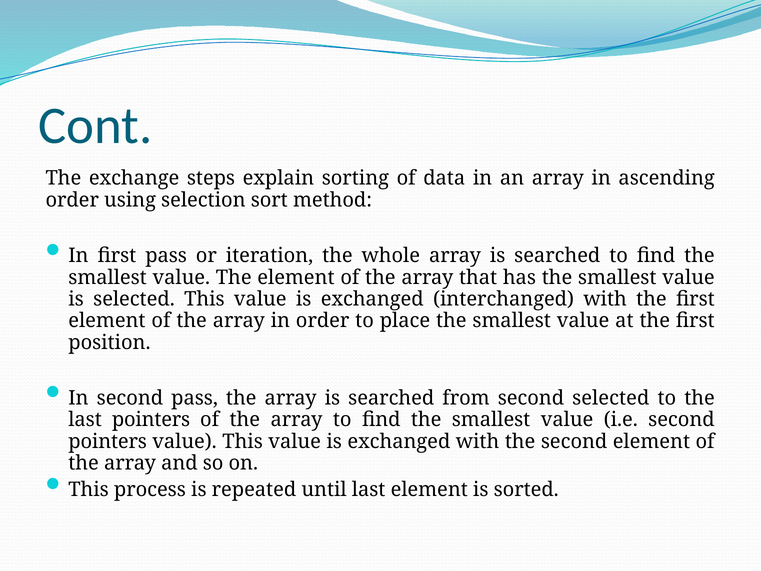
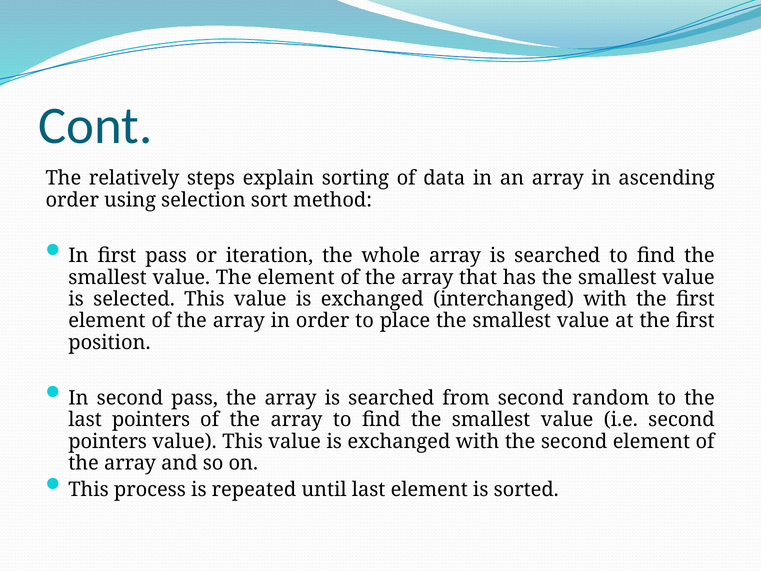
exchange: exchange -> relatively
second selected: selected -> random
